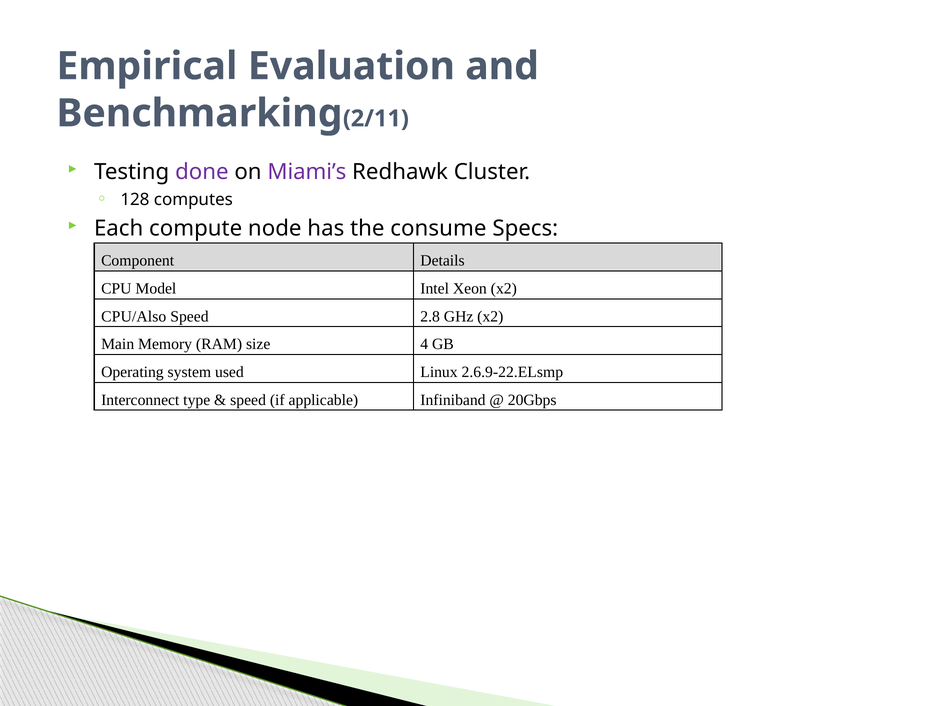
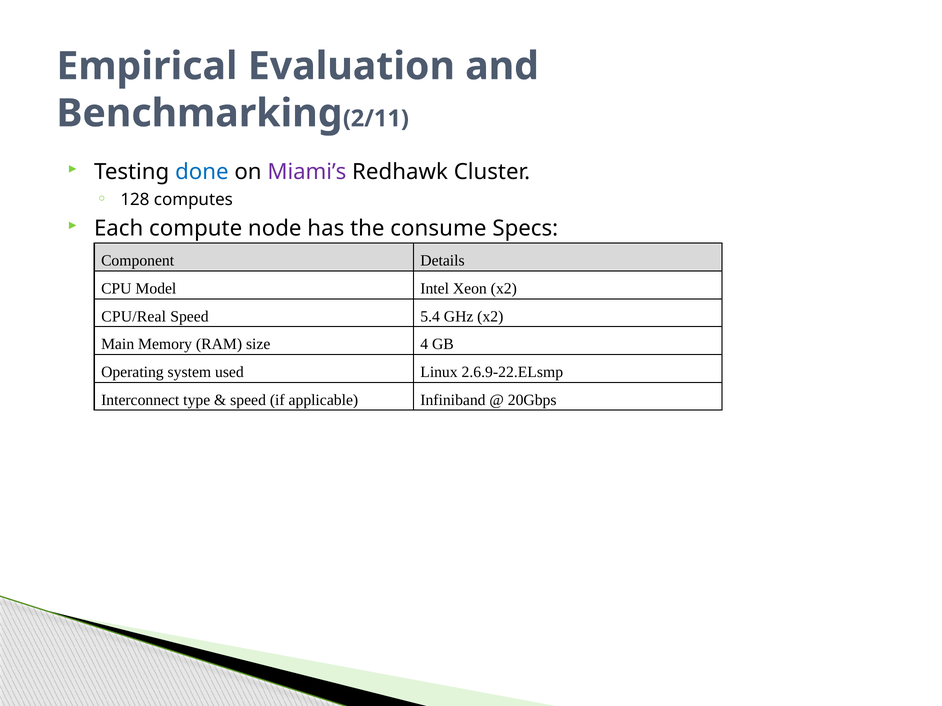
done colour: purple -> blue
CPU/Also: CPU/Also -> CPU/Real
2.8: 2.8 -> 5.4
